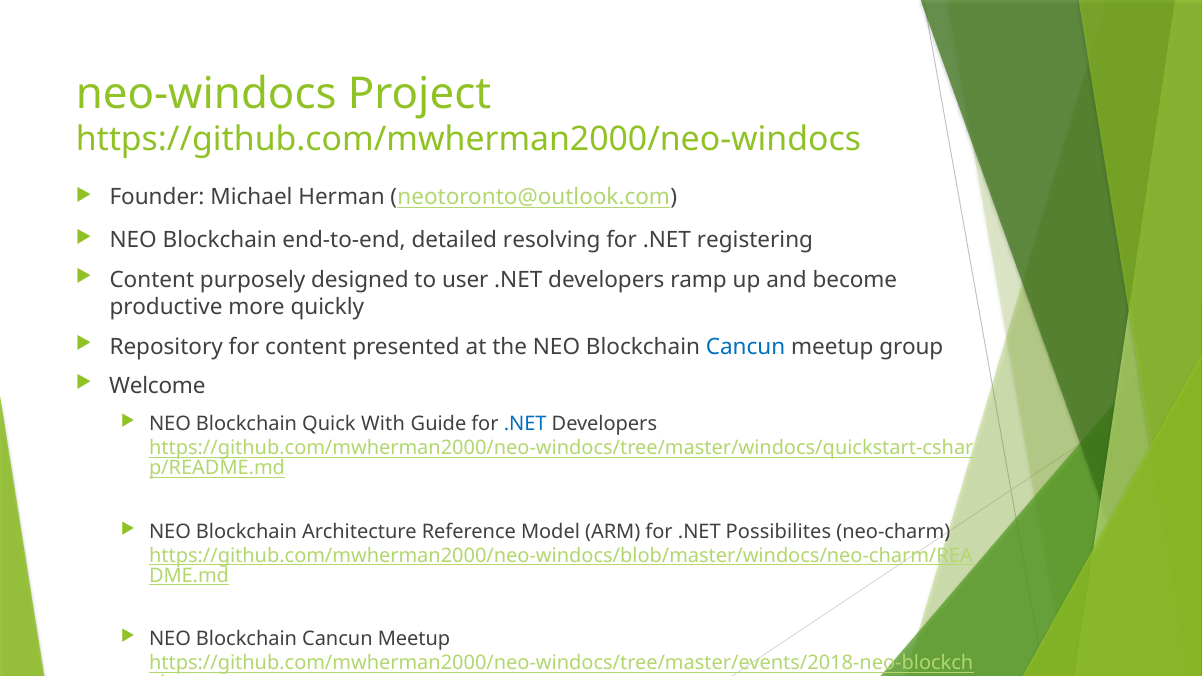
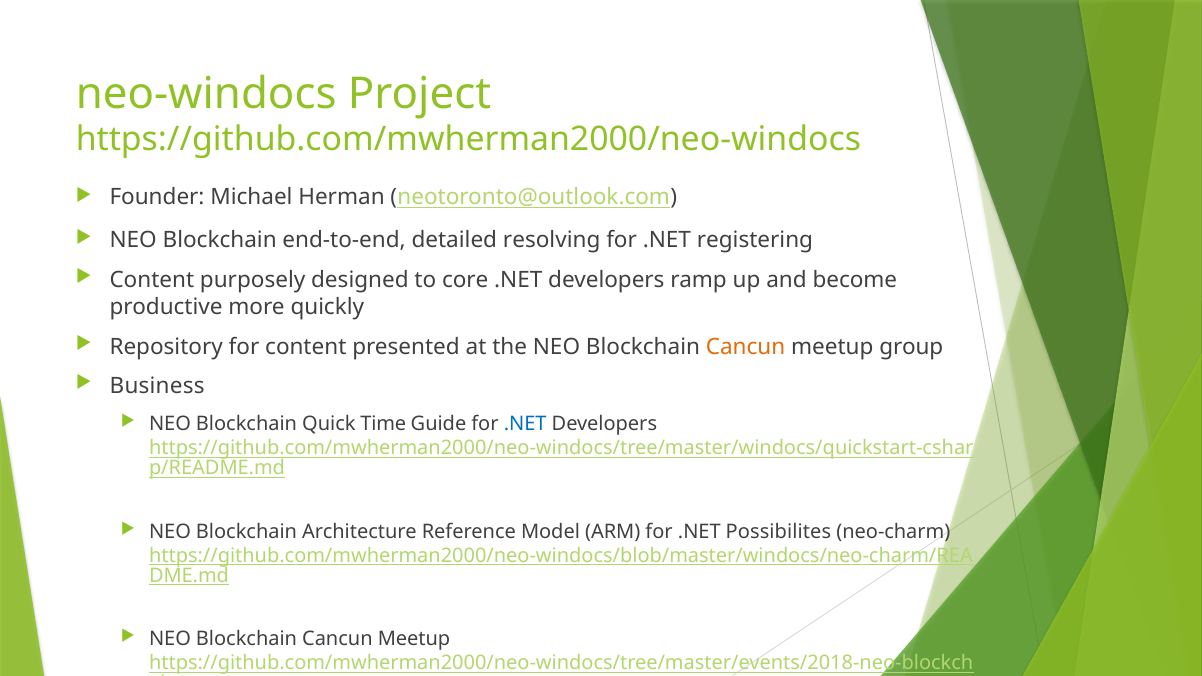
user: user -> core
Cancun at (746, 347) colour: blue -> orange
Welcome: Welcome -> Business
With: With -> Time
